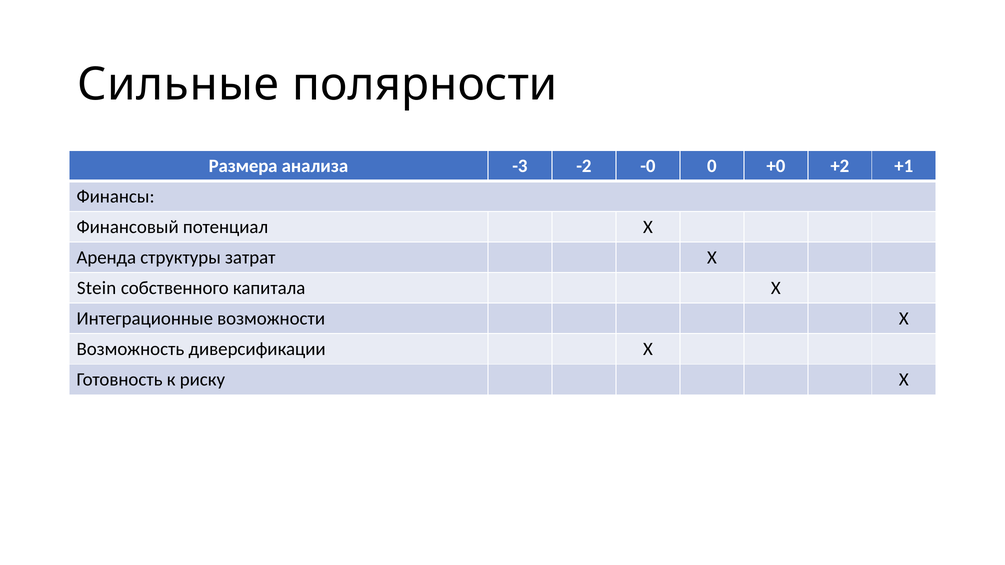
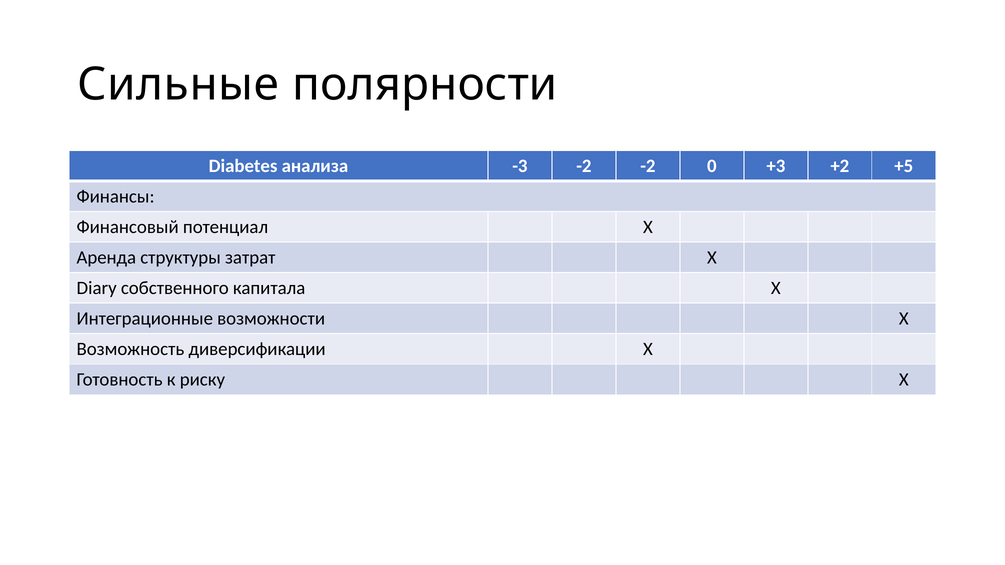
Размера: Размера -> Diabetes
-2 -0: -0 -> -2
+0: +0 -> +3
+1: +1 -> +5
Stein: Stein -> Diary
